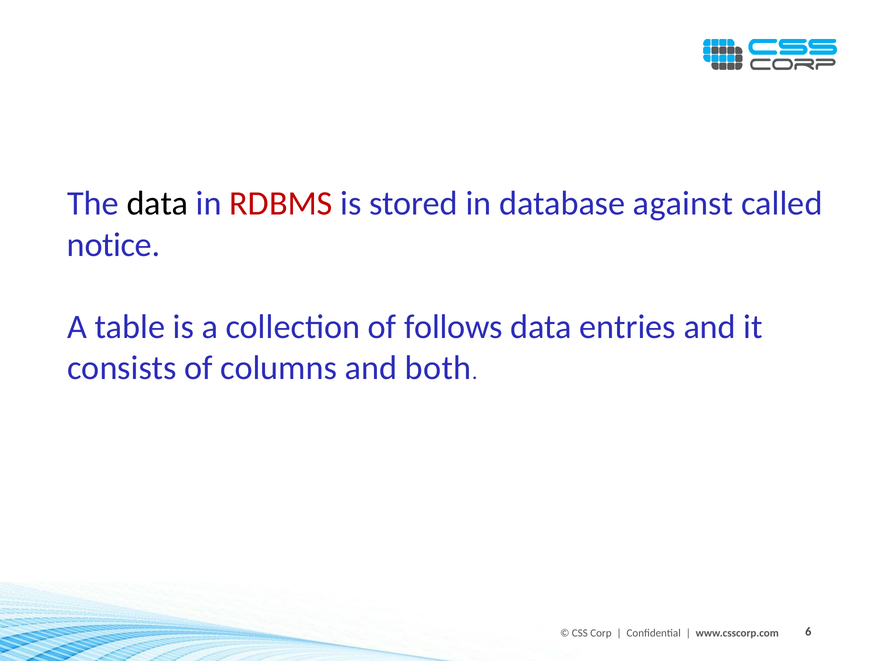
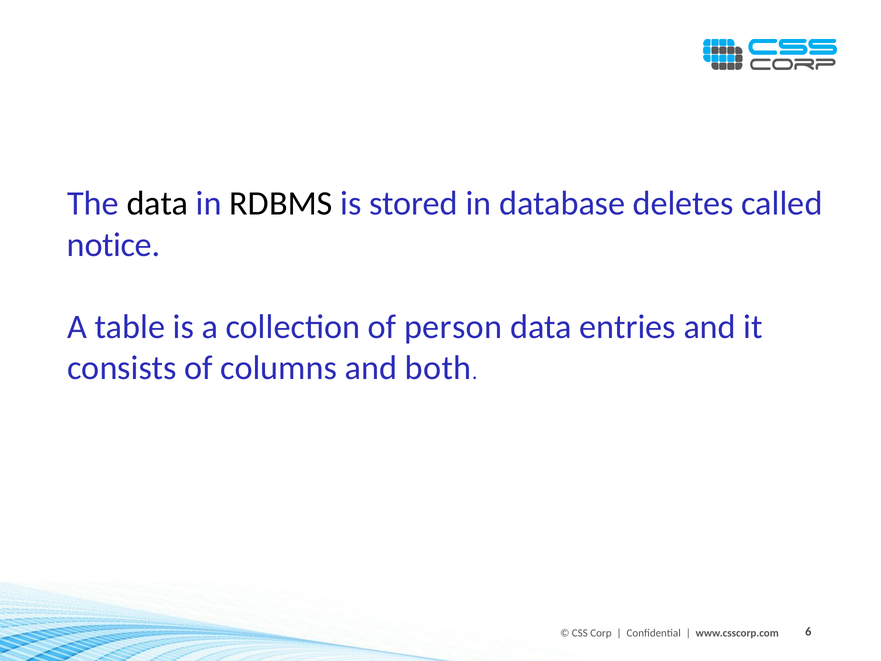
RDBMS colour: red -> black
against: against -> deletes
follows: follows -> person
